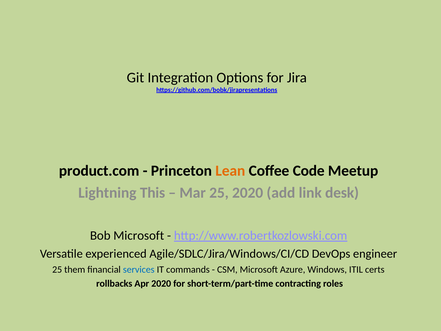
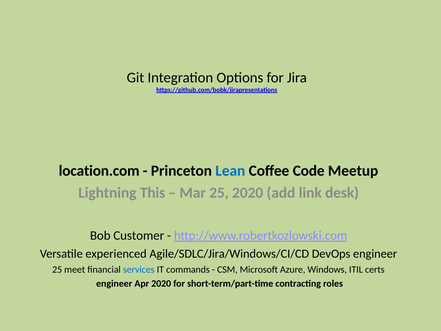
product.com: product.com -> location.com
Lean colour: orange -> blue
Bob Microsoft: Microsoft -> Customer
them: them -> meet
rollbacks at (114, 283): rollbacks -> engineer
